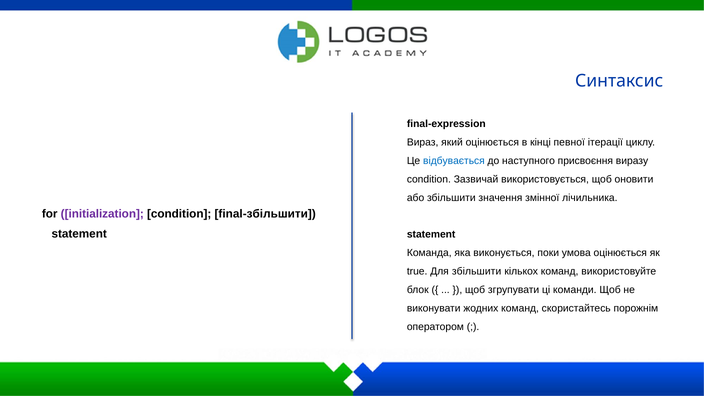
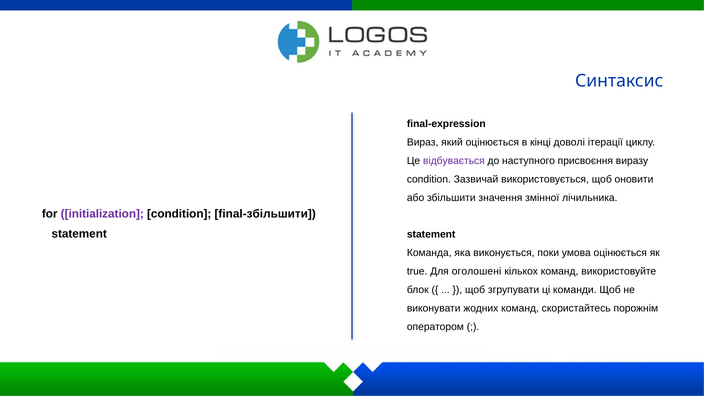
певної: певної -> доволі
відбувається colour: blue -> purple
Для збільшити: збільшити -> оголошені
